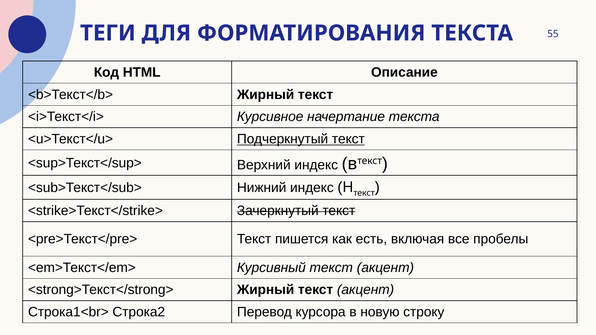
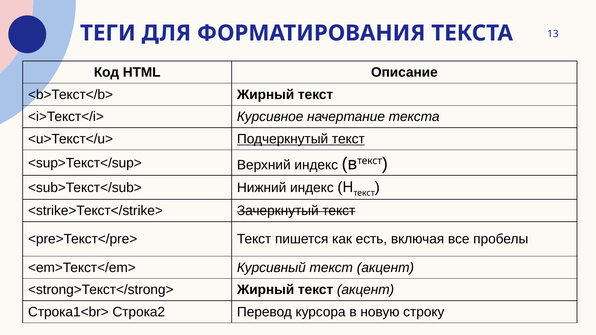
55: 55 -> 13
